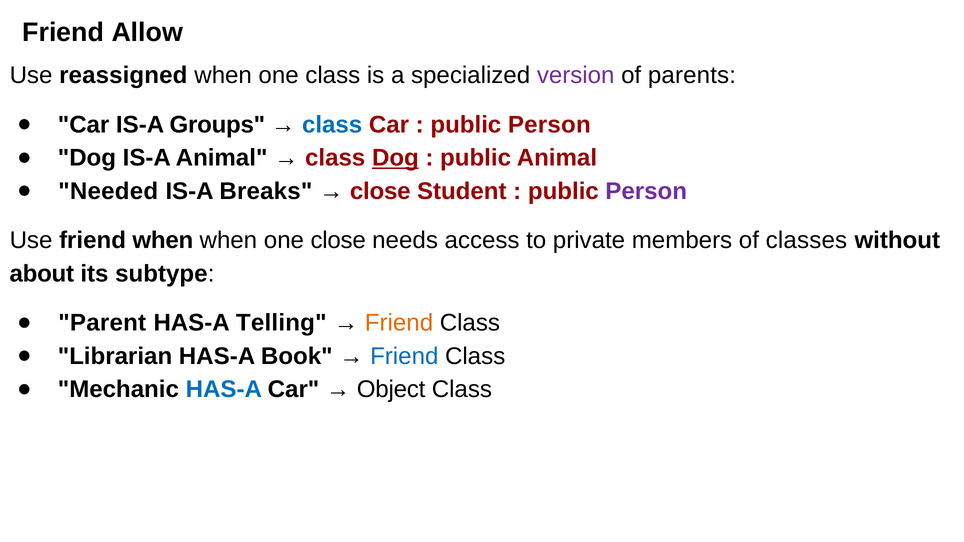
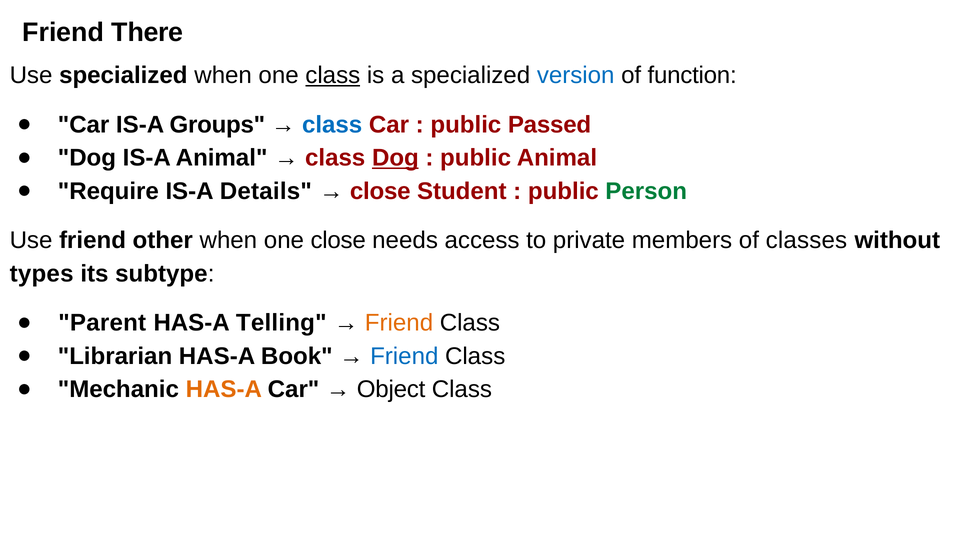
Allow: Allow -> There
Use reassigned: reassigned -> specialized
class at (333, 75) underline: none -> present
version colour: purple -> blue
parents: parents -> function
Person at (549, 125): Person -> Passed
Needed: Needed -> Require
Breaks: Breaks -> Details
Person at (646, 191) colour: purple -> green
friend when: when -> other
about: about -> types
HAS-A at (224, 390) colour: blue -> orange
